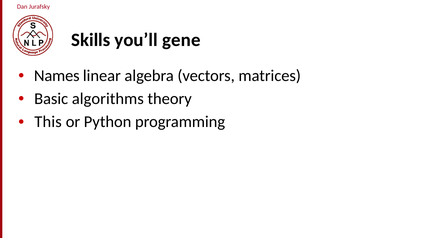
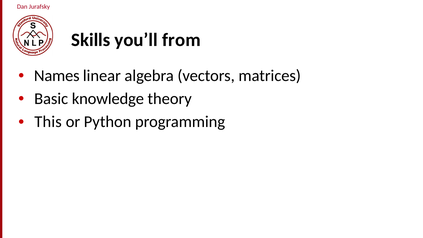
gene: gene -> from
algorithms: algorithms -> knowledge
